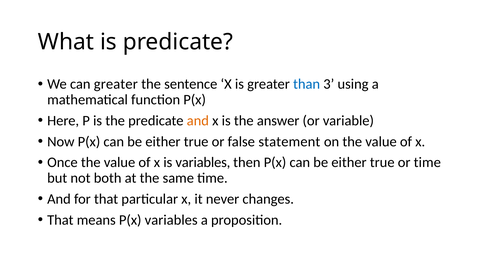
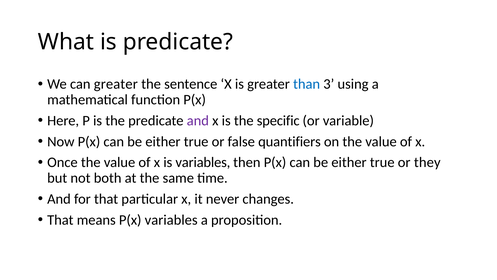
and at (198, 121) colour: orange -> purple
answer: answer -> specific
statement: statement -> quantifiers
or time: time -> they
